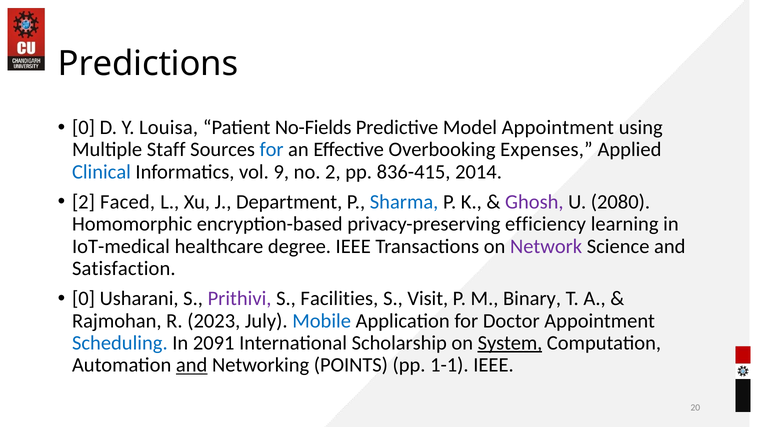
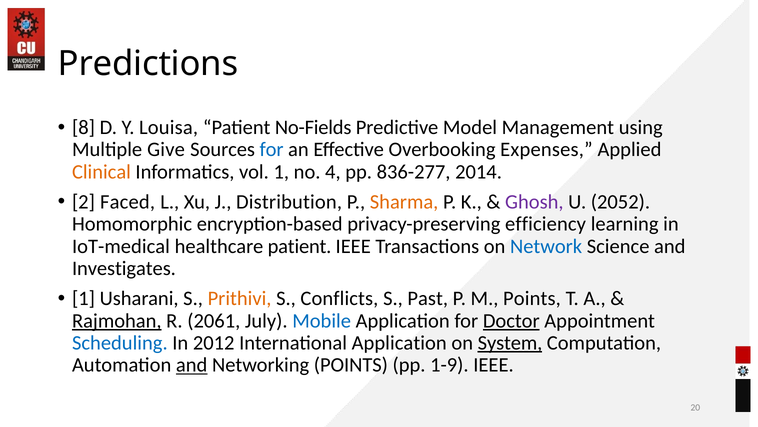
0 at (83, 127): 0 -> 8
Model Appointment: Appointment -> Management
Staff: Staff -> Give
Clinical colour: blue -> orange
vol 9: 9 -> 1
no 2: 2 -> 4
836-415: 836-415 -> 836-277
Department: Department -> Distribution
Sharma colour: blue -> orange
2080: 2080 -> 2052
healthcare degree: degree -> patient
Network colour: purple -> blue
Satisfaction: Satisfaction -> Investigates
0 at (83, 298): 0 -> 1
Prithivi colour: purple -> orange
Facilities: Facilities -> Conflicts
Visit: Visit -> Past
M Binary: Binary -> Points
Rajmohan underline: none -> present
2023: 2023 -> 2061
Doctor underline: none -> present
2091: 2091 -> 2012
International Scholarship: Scholarship -> Application
1-1: 1-1 -> 1-9
